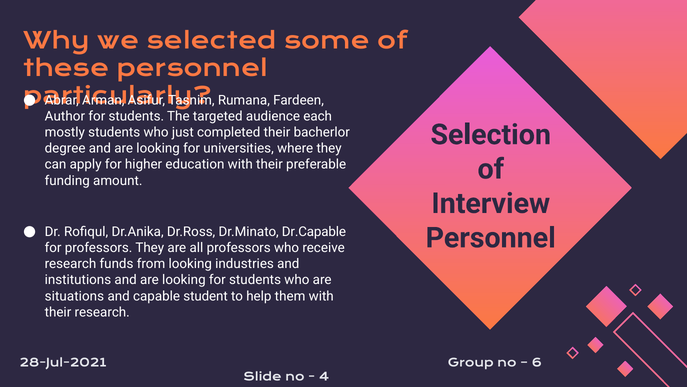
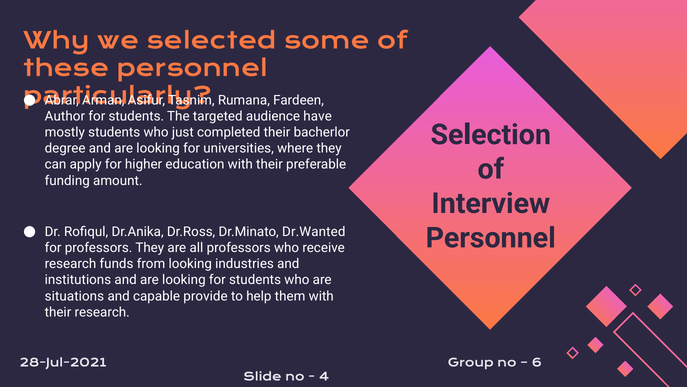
each: each -> have
Dr.Capable: Dr.Capable -> Dr.Wanted
student: student -> provide
